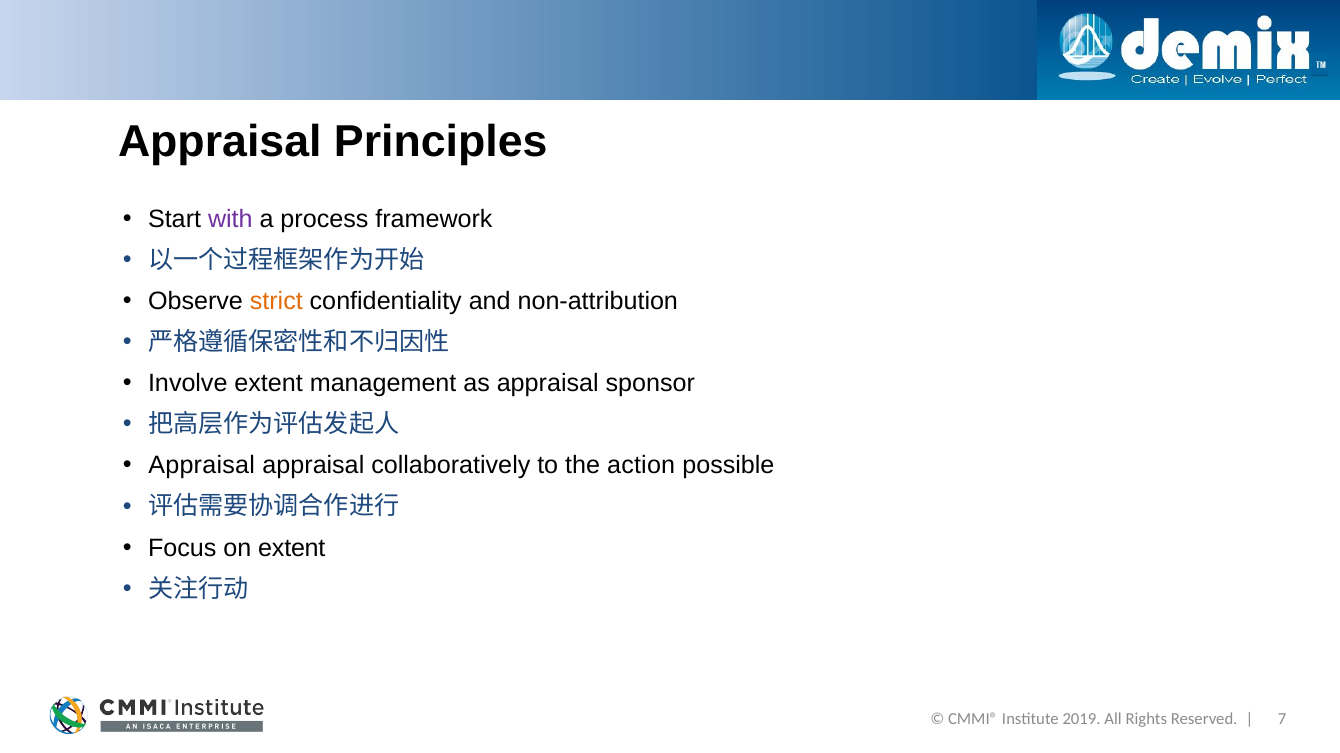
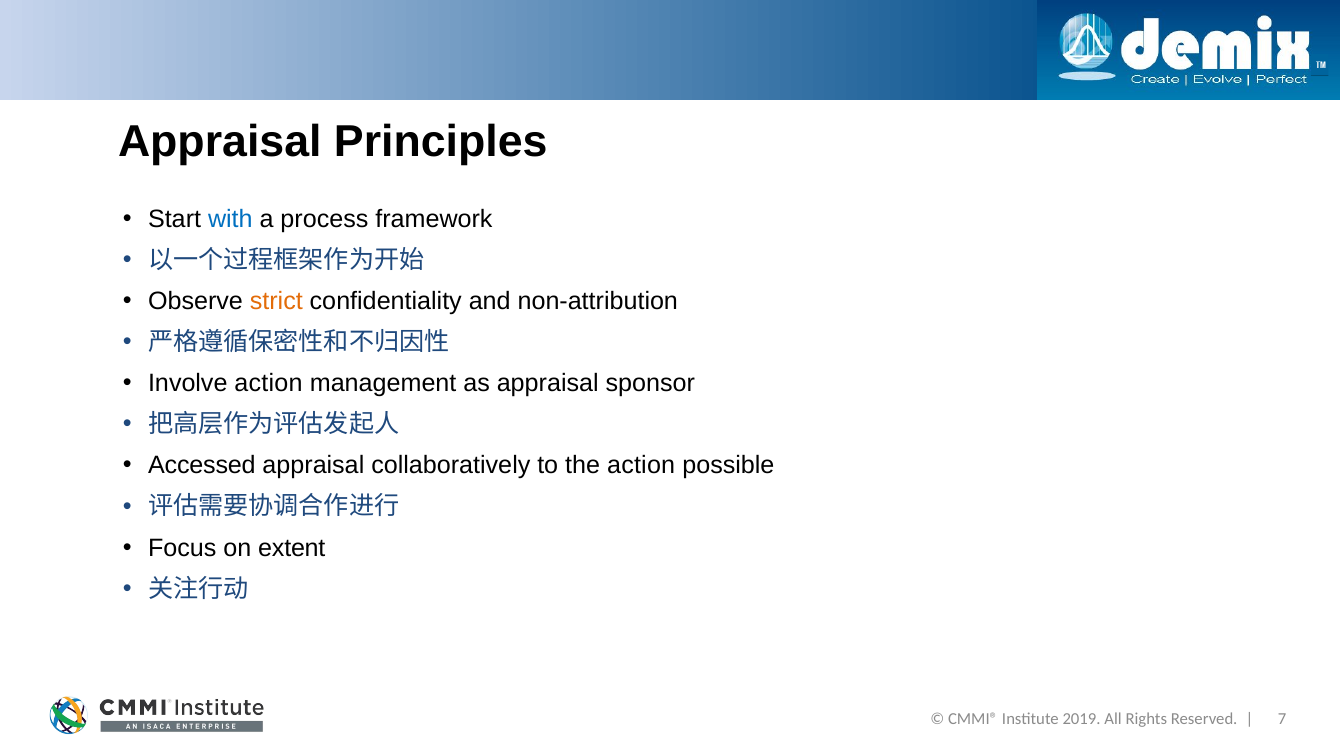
with colour: purple -> blue
Involve extent: extent -> action
Appraisal at (202, 466): Appraisal -> Accessed
